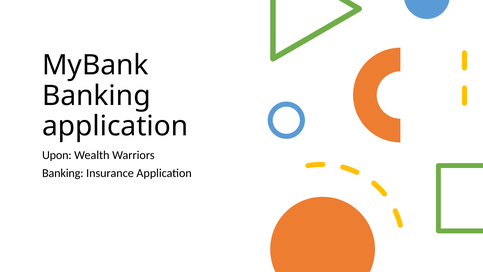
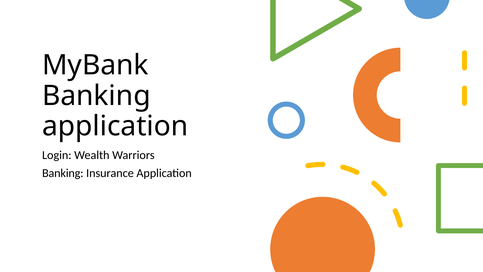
Upon: Upon -> Login
